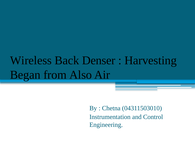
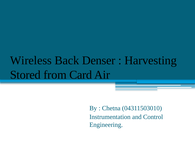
Began: Began -> Stored
Also: Also -> Card
